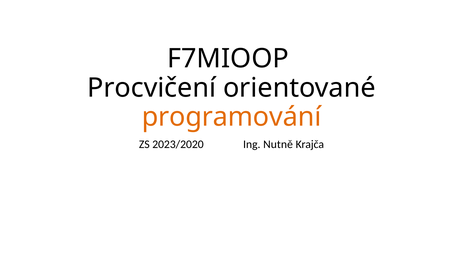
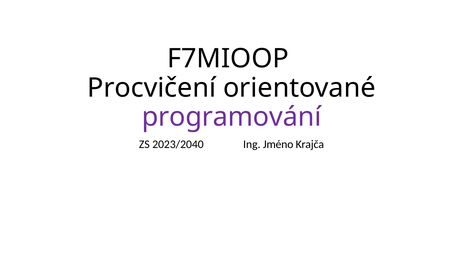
programování colour: orange -> purple
2023/2020: 2023/2020 -> 2023/2040
Nutně: Nutně -> Jméno
